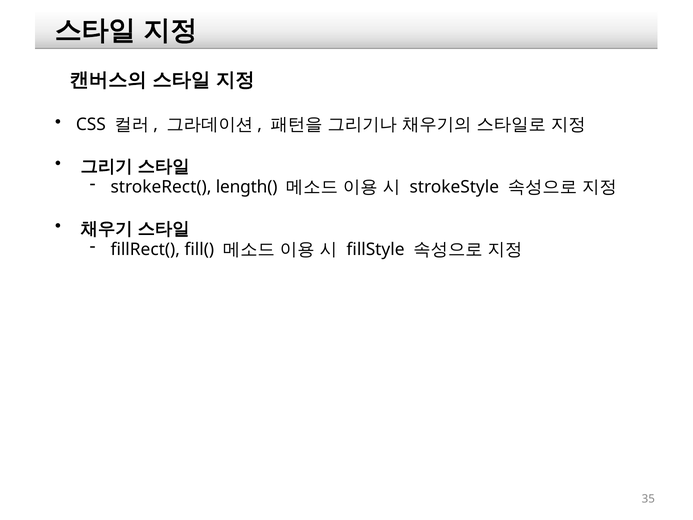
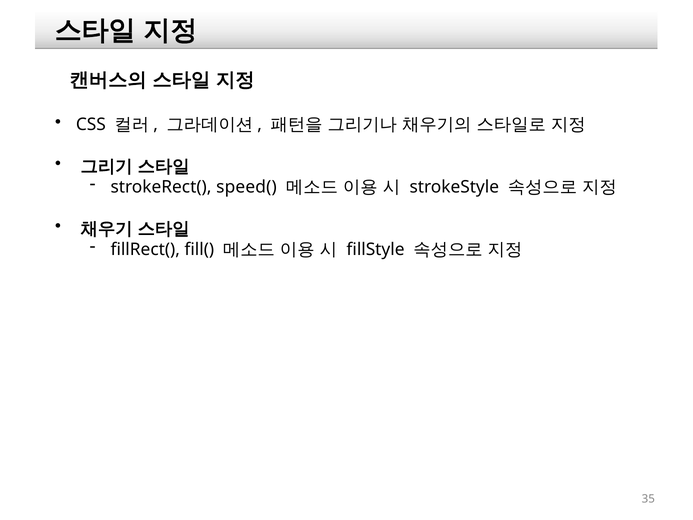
length(: length( -> speed(
